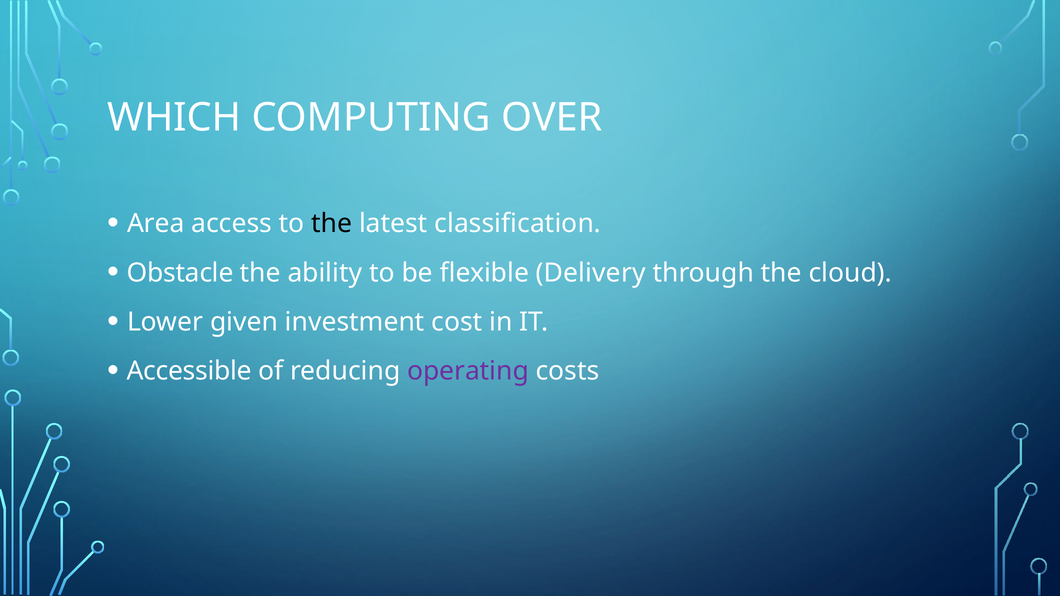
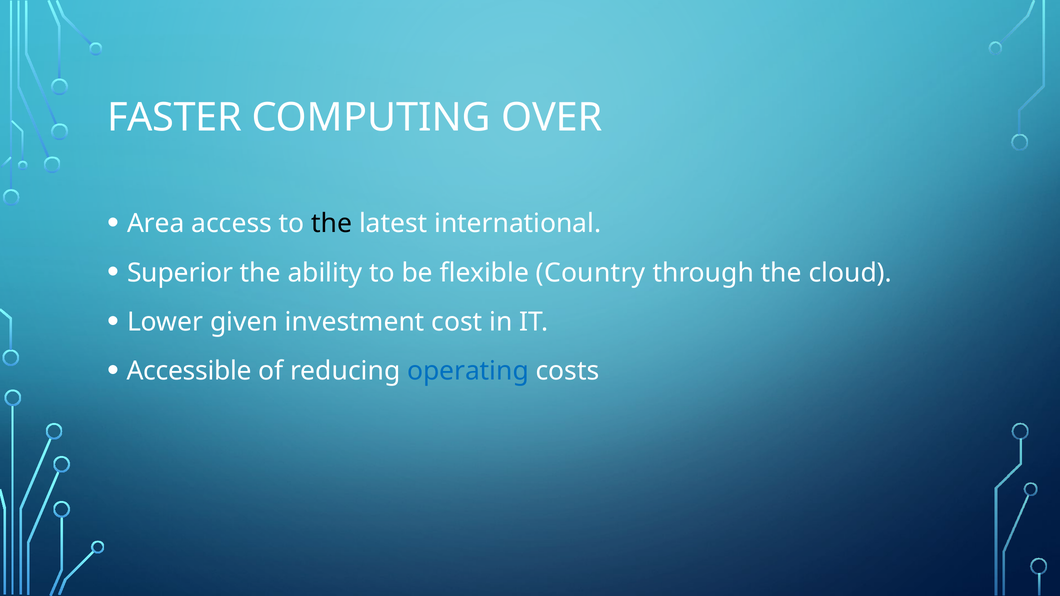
WHICH: WHICH -> FASTER
classification: classification -> international
Obstacle: Obstacle -> Superior
Delivery: Delivery -> Country
operating colour: purple -> blue
